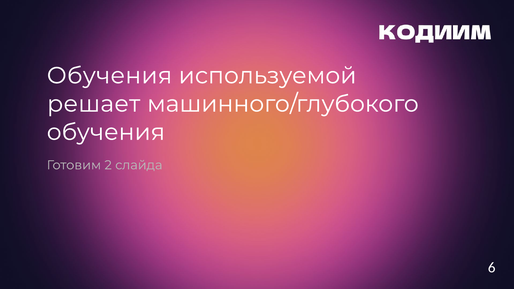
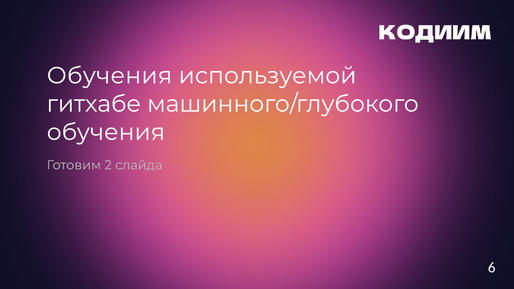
решает: решает -> гитхабе
